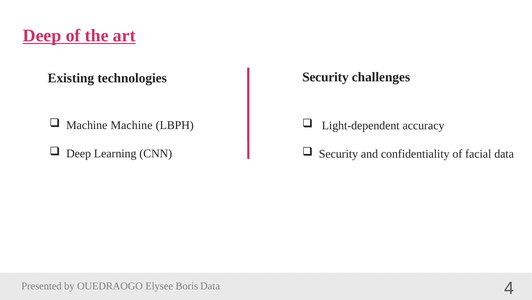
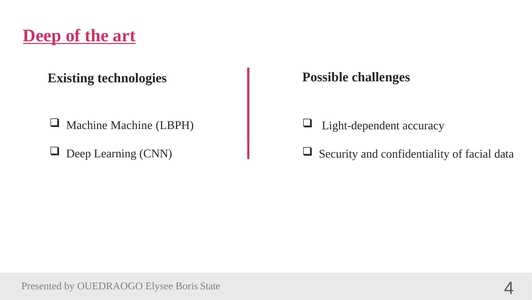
Security at (325, 77): Security -> Possible
Boris Data: Data -> State
